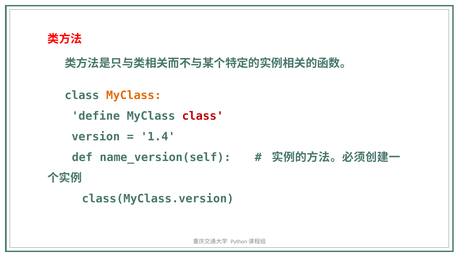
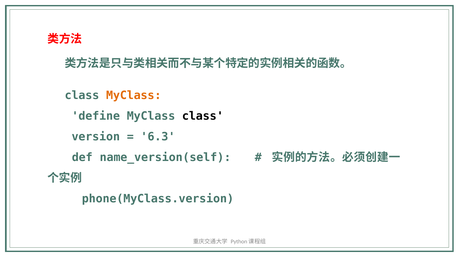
class at (203, 116) colour: red -> black
1.4: 1.4 -> 6.3
class(MyClass.version: class(MyClass.version -> phone(MyClass.version
